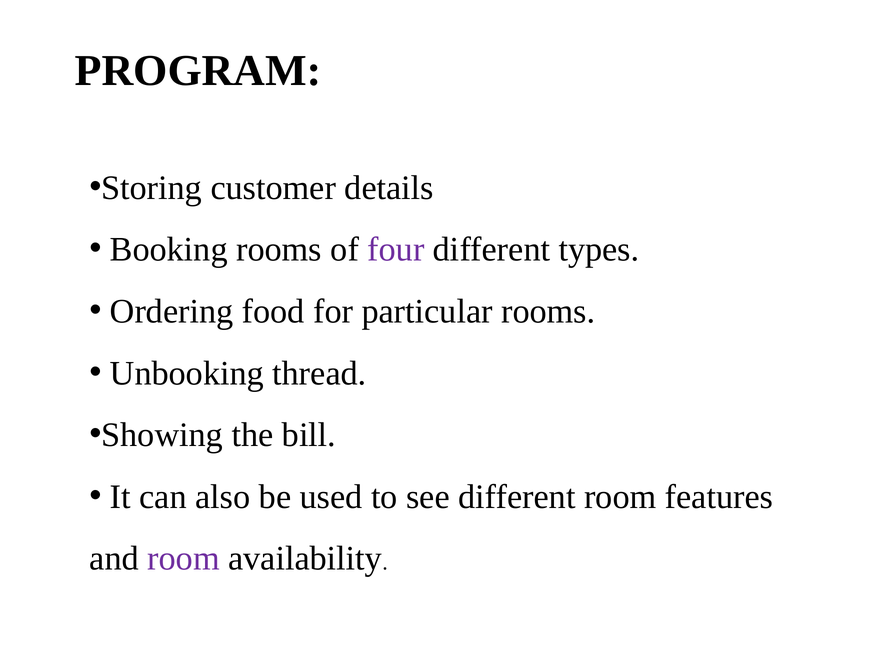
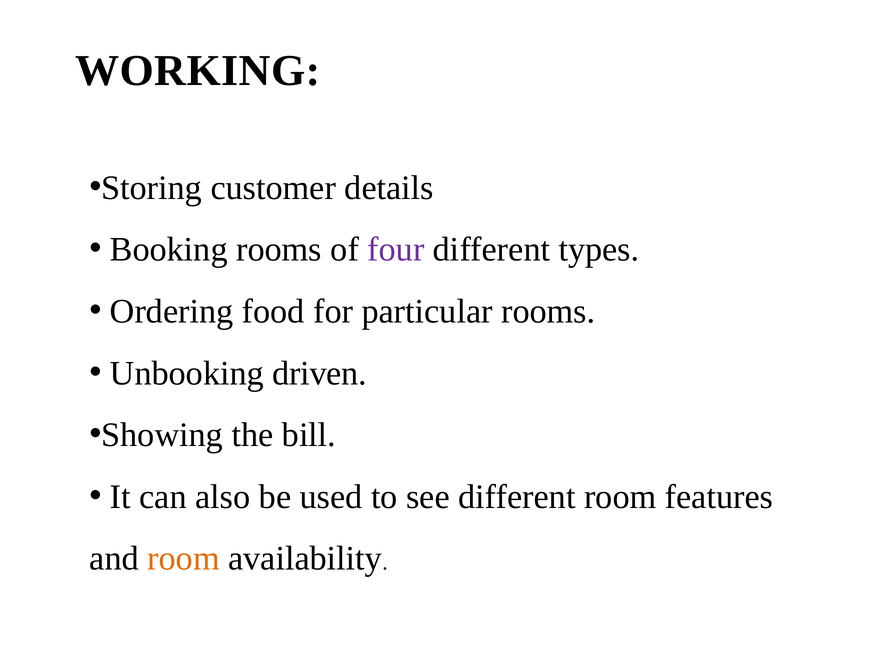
PROGRAM: PROGRAM -> WORKING
thread: thread -> driven
room at (184, 558) colour: purple -> orange
